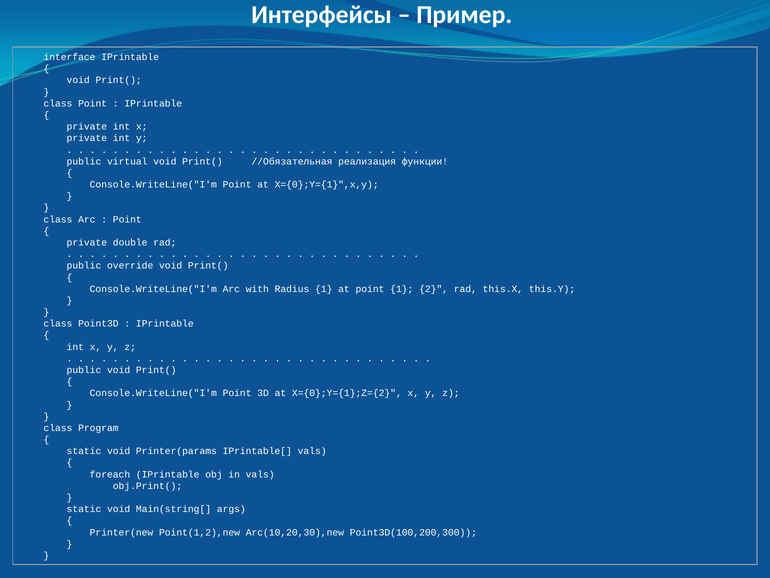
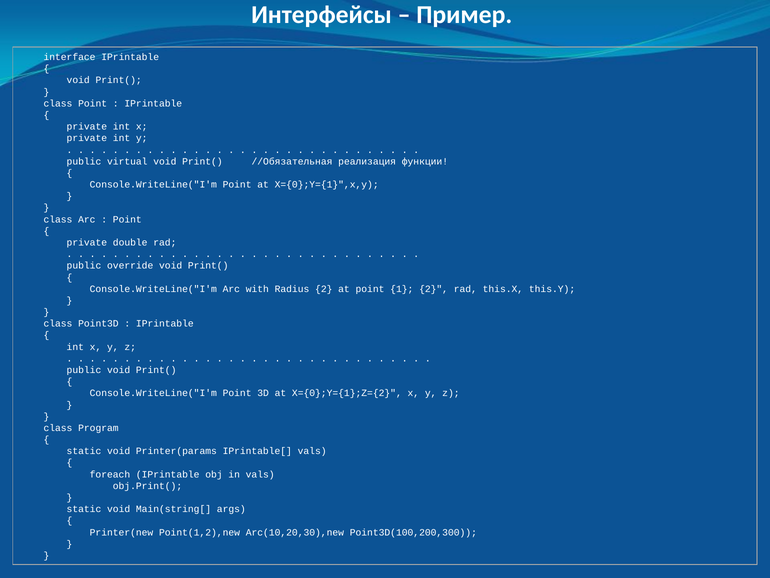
Radius 1: 1 -> 2
